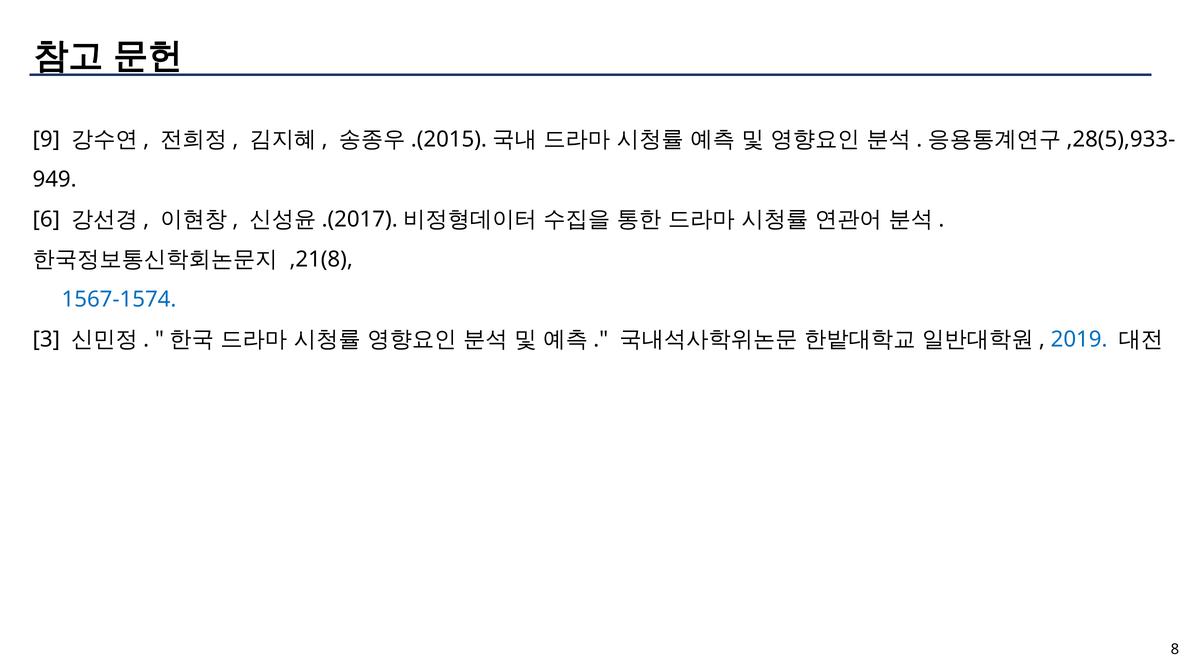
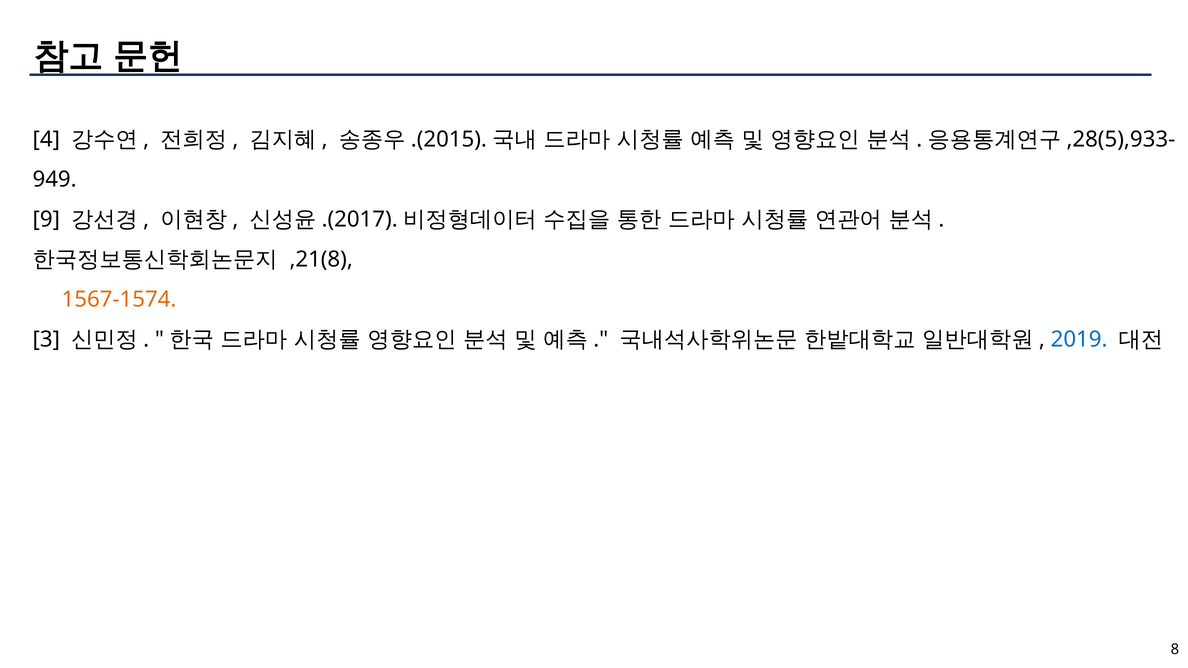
9: 9 -> 4
6: 6 -> 9
1567-1574 colour: blue -> orange
